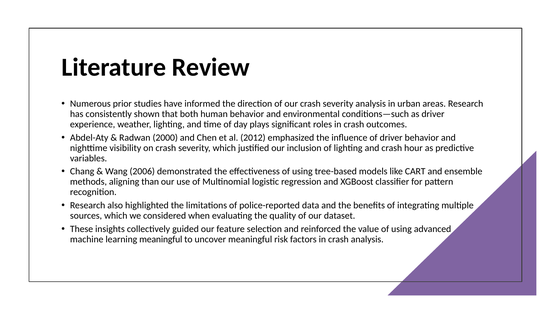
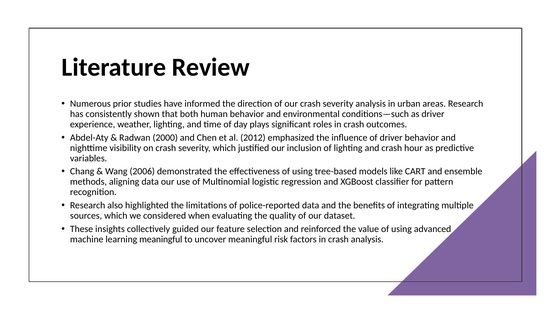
aligning than: than -> data
